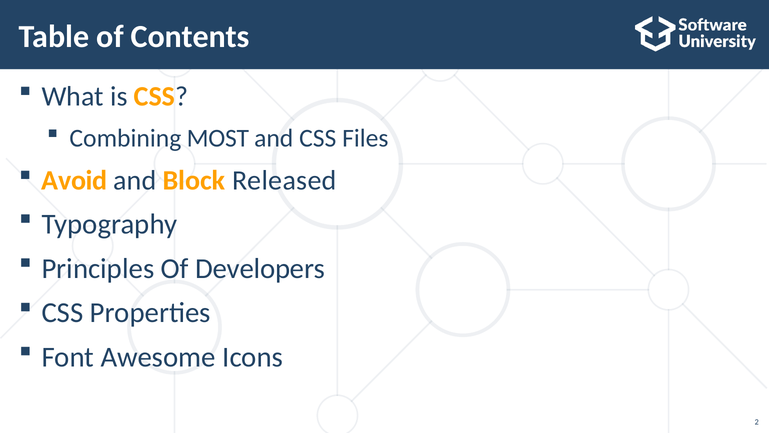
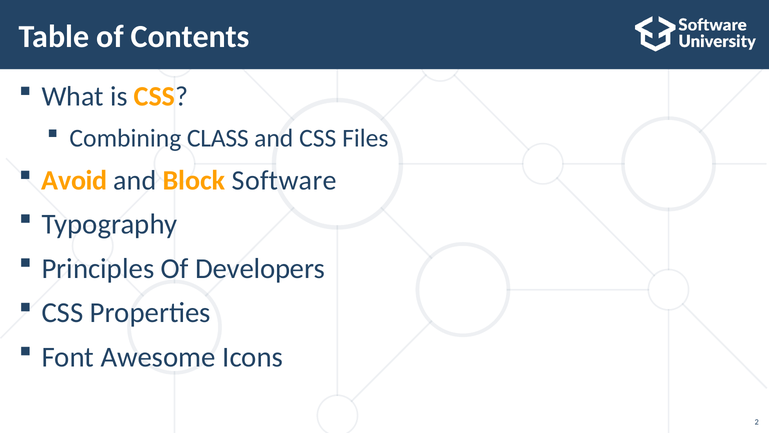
MOST: MOST -> CLASS
Released: Released -> Software
